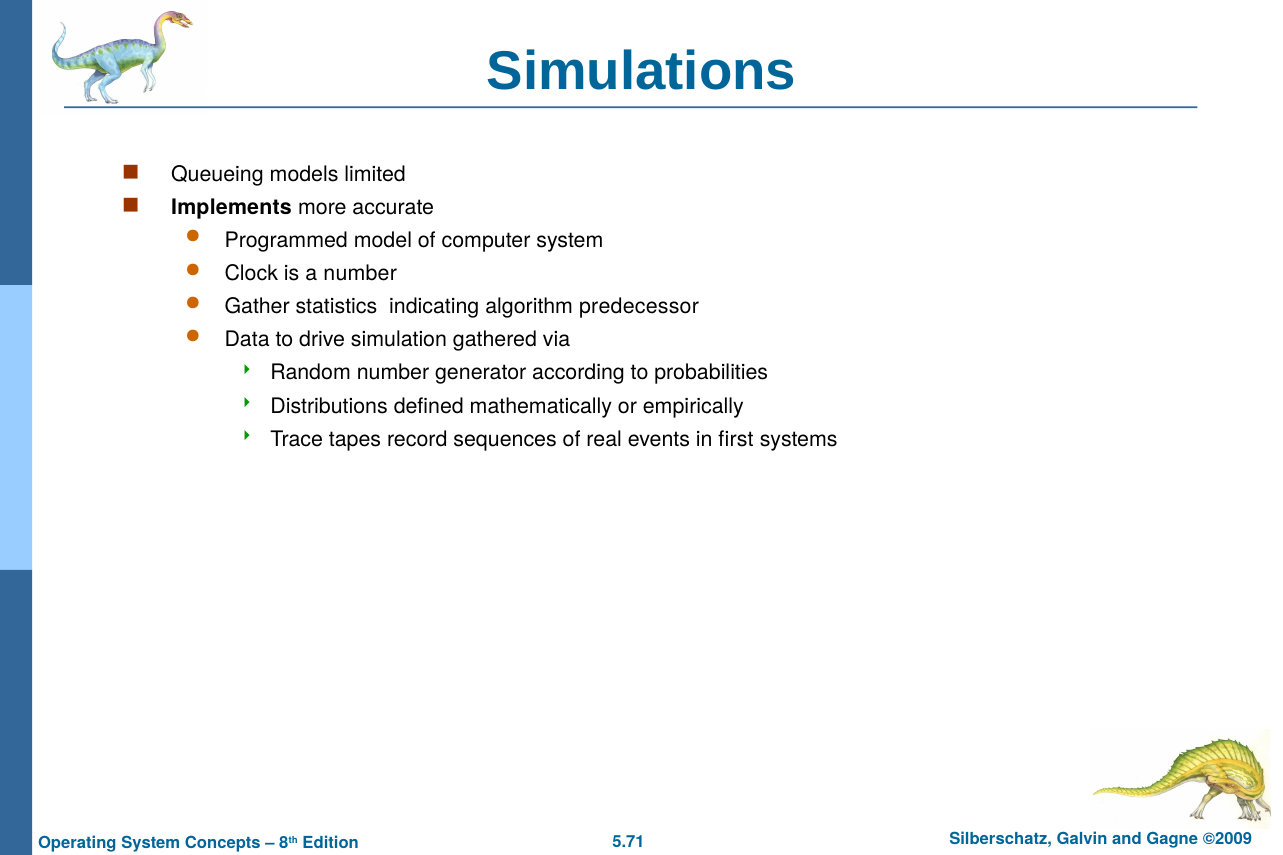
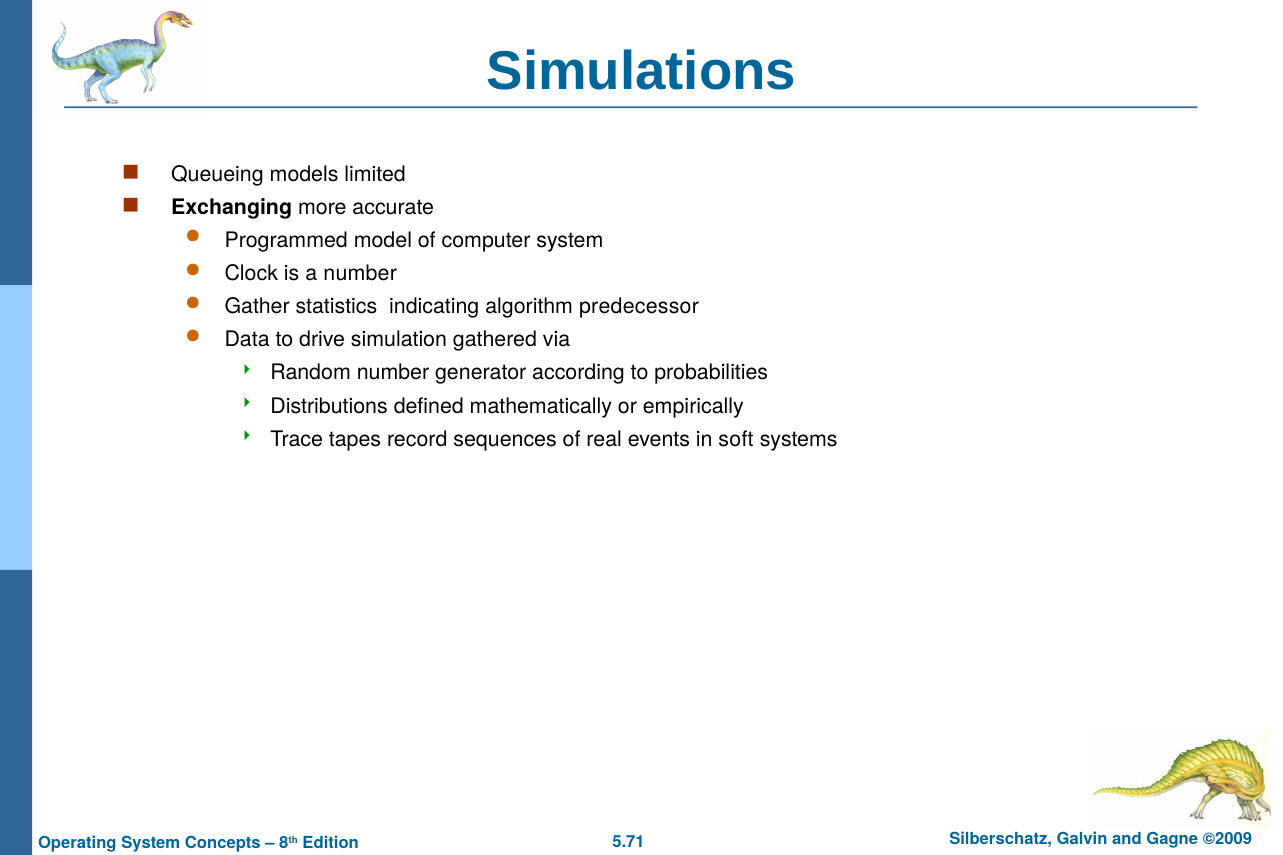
Implements: Implements -> Exchanging
first: first -> soft
